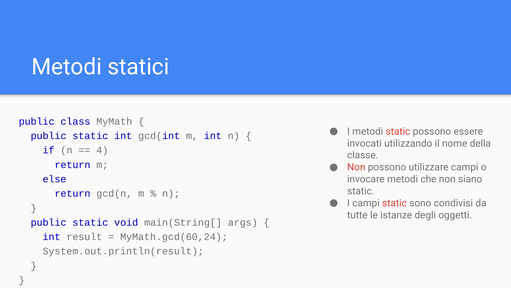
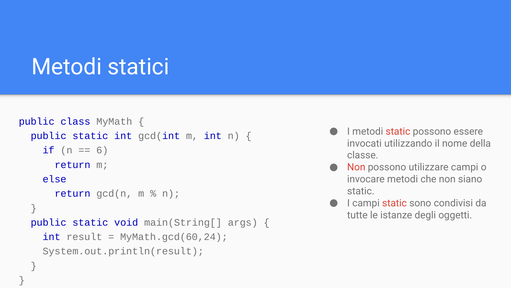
4: 4 -> 6
